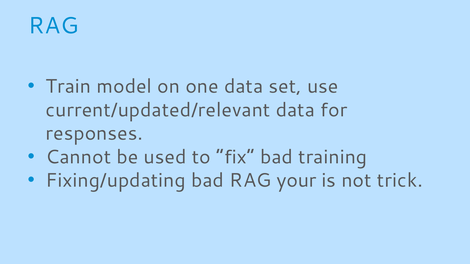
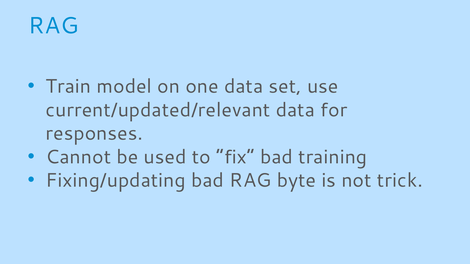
your: your -> byte
